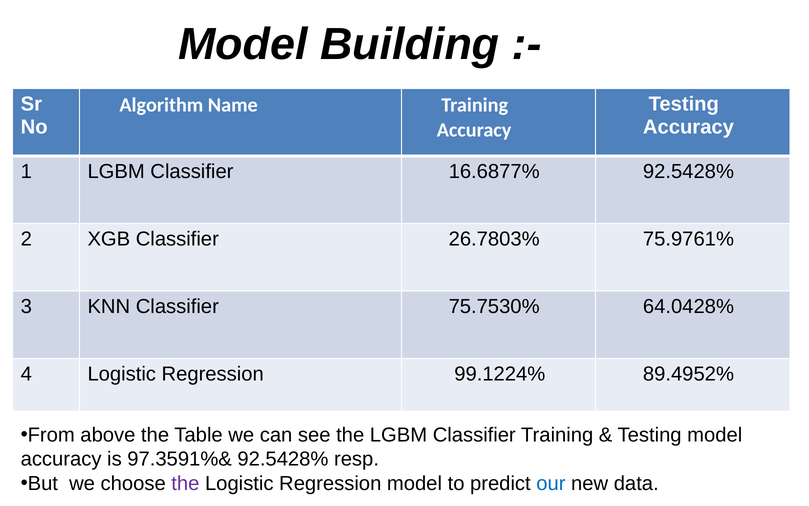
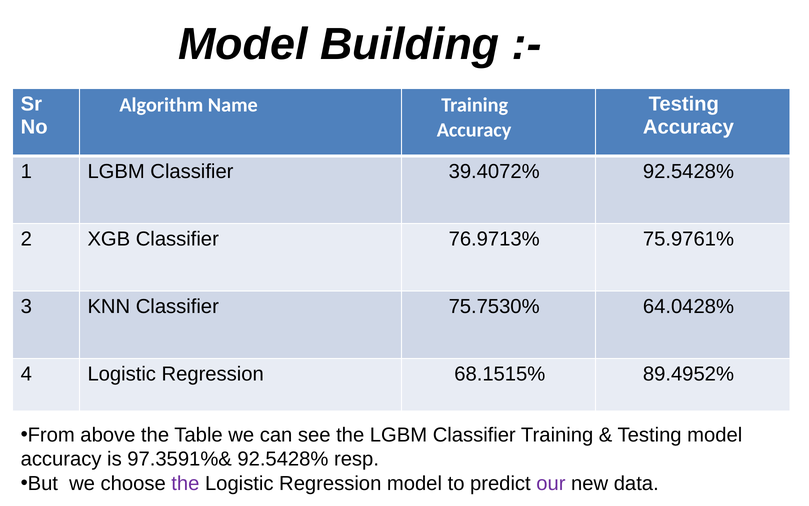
16.6877%: 16.6877% -> 39.4072%
26.7803%: 26.7803% -> 76.9713%
99.1224%: 99.1224% -> 68.1515%
our colour: blue -> purple
